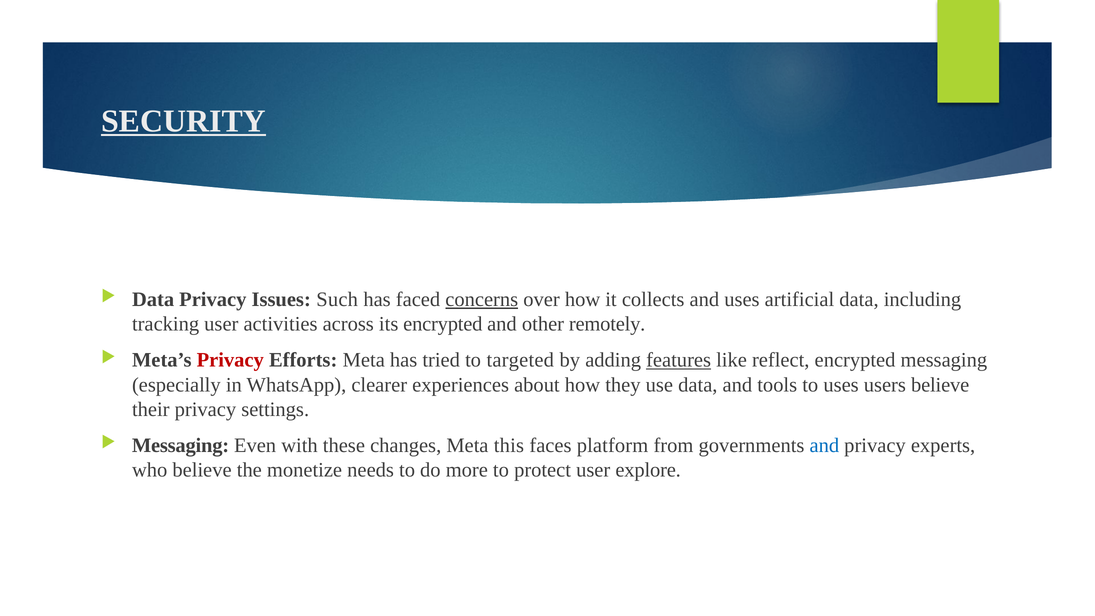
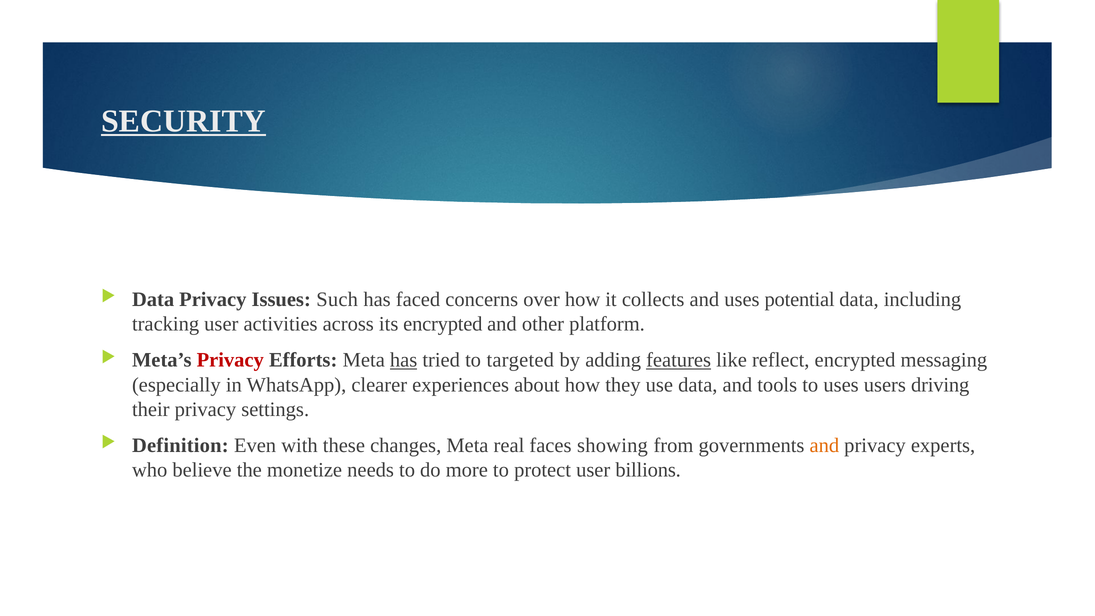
concerns underline: present -> none
artificial: artificial -> potential
remotely: remotely -> platform
has at (404, 360) underline: none -> present
users believe: believe -> driving
Messaging at (181, 445): Messaging -> Definition
this: this -> real
platform: platform -> showing
and at (824, 445) colour: blue -> orange
explore: explore -> billions
